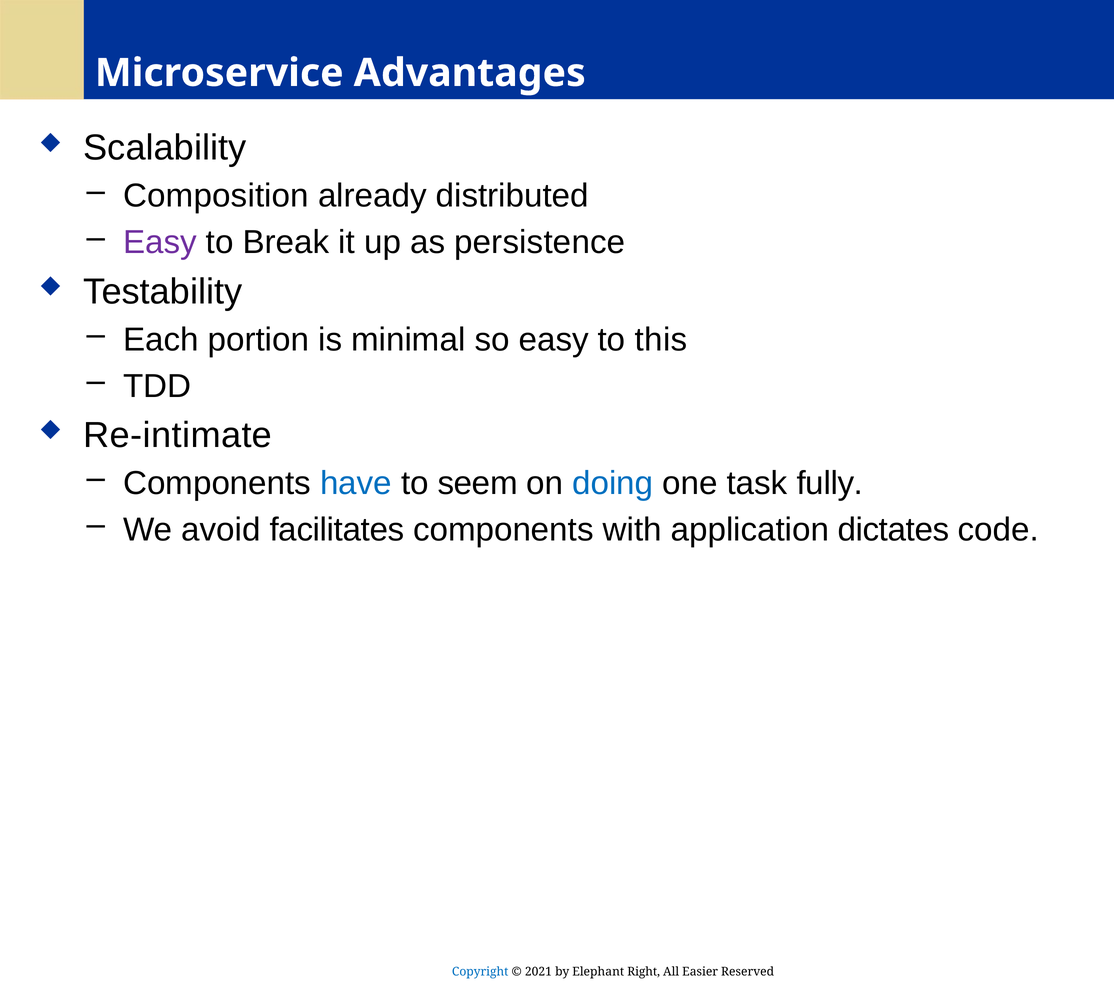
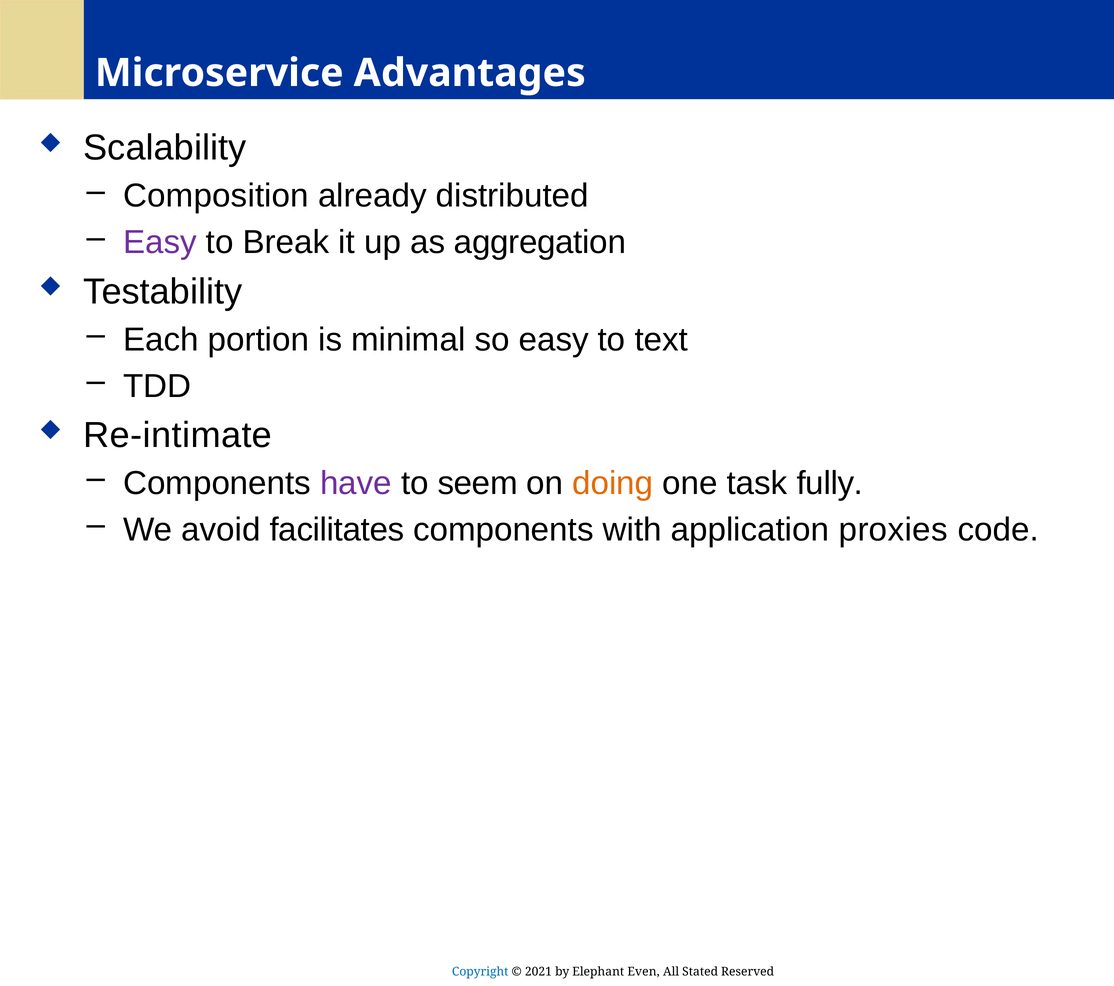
persistence: persistence -> aggregation
this: this -> text
have colour: blue -> purple
doing colour: blue -> orange
dictates: dictates -> proxies
Right: Right -> Even
Easier: Easier -> Stated
